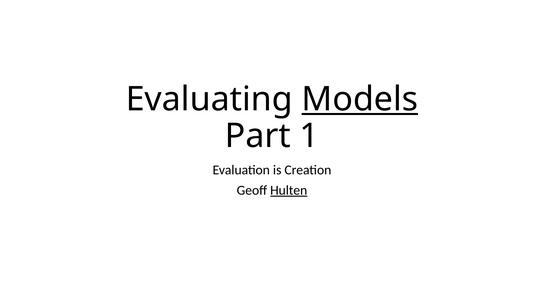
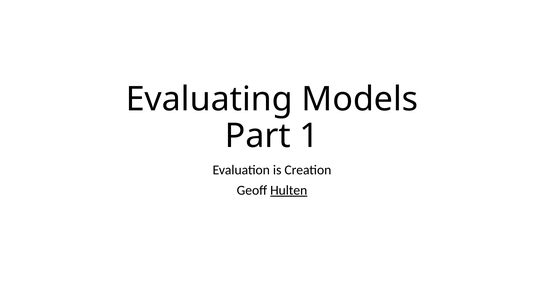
Models underline: present -> none
